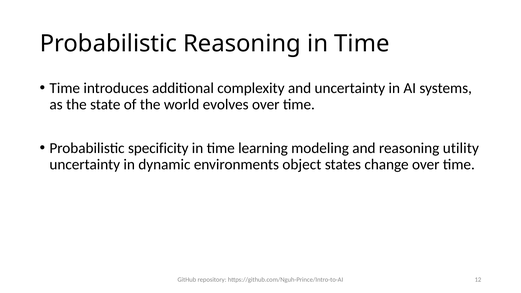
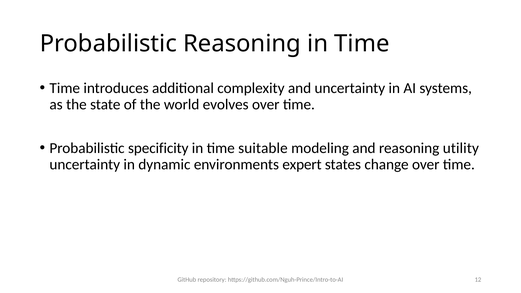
learning: learning -> suitable
object: object -> expert
